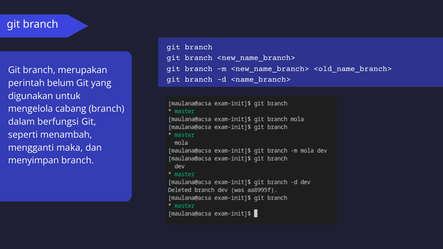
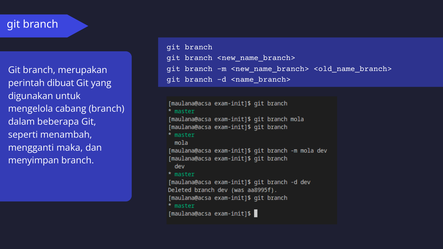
belum: belum -> dibuat
berfungsi: berfungsi -> beberapa
